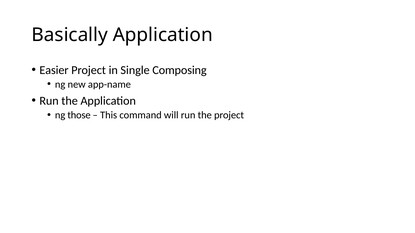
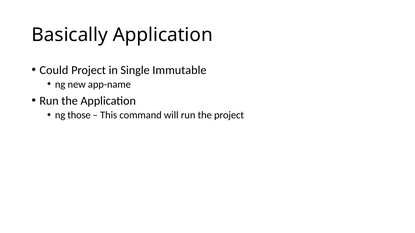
Easier: Easier -> Could
Composing: Composing -> Immutable
